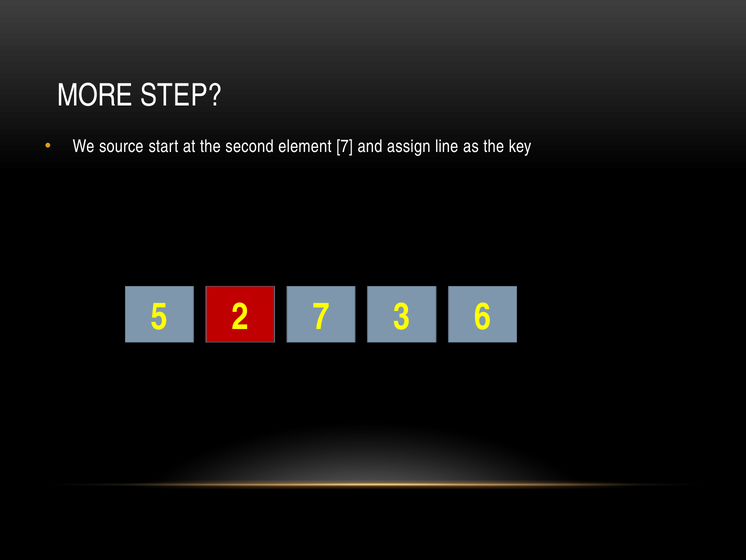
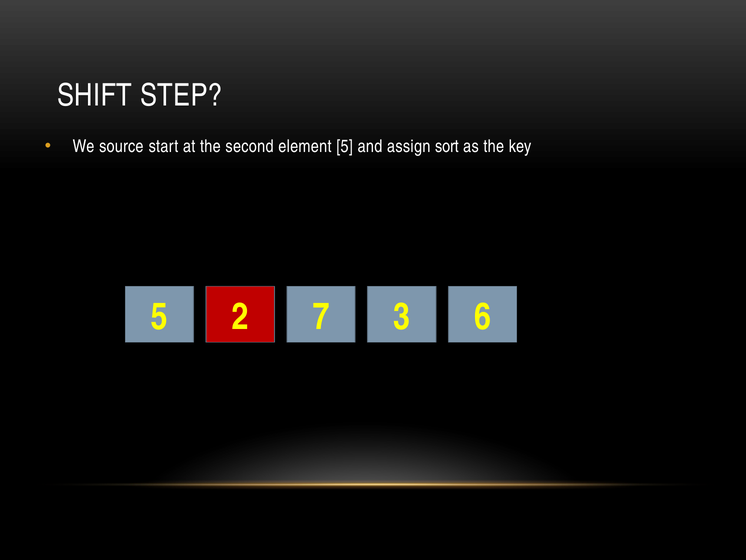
MORE: MORE -> SHIFT
element 7: 7 -> 5
line: line -> sort
